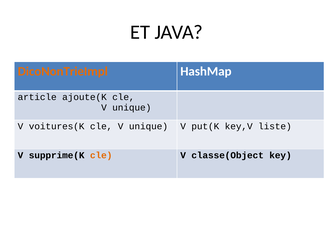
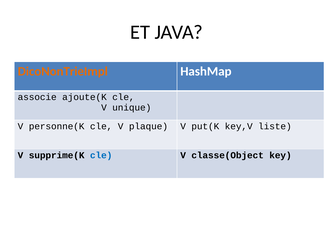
article: article -> associe
voitures(K: voitures(K -> personne(K
unique at (148, 127): unique -> plaque
cle at (101, 156) colour: orange -> blue
